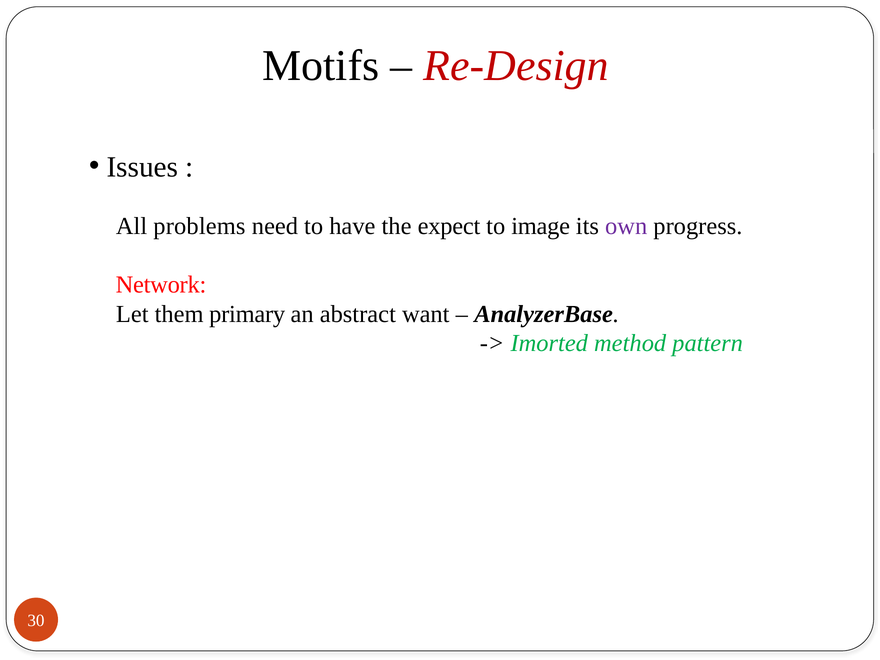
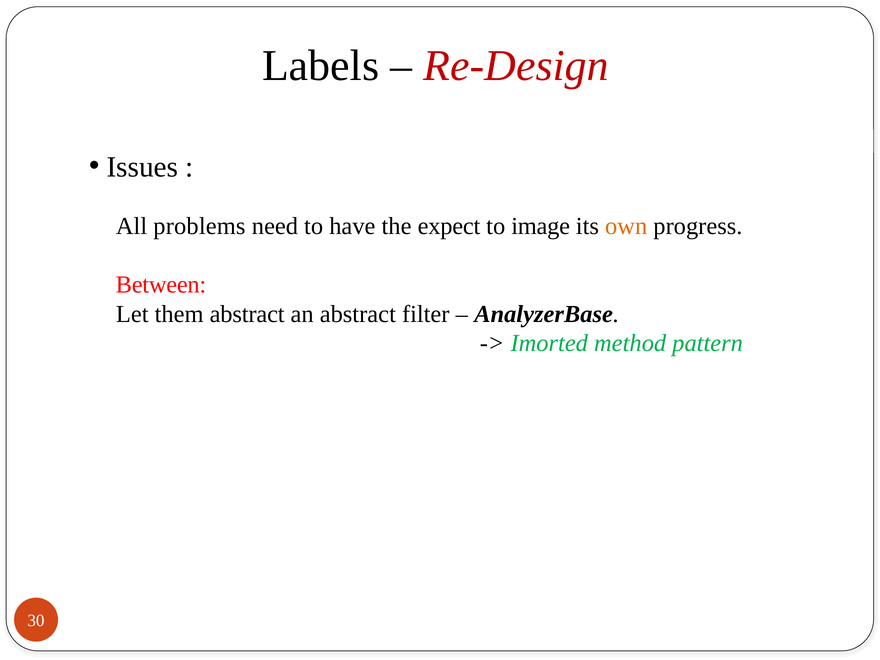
Motifs: Motifs -> Labels
own colour: purple -> orange
Network: Network -> Between
them primary: primary -> abstract
want: want -> filter
